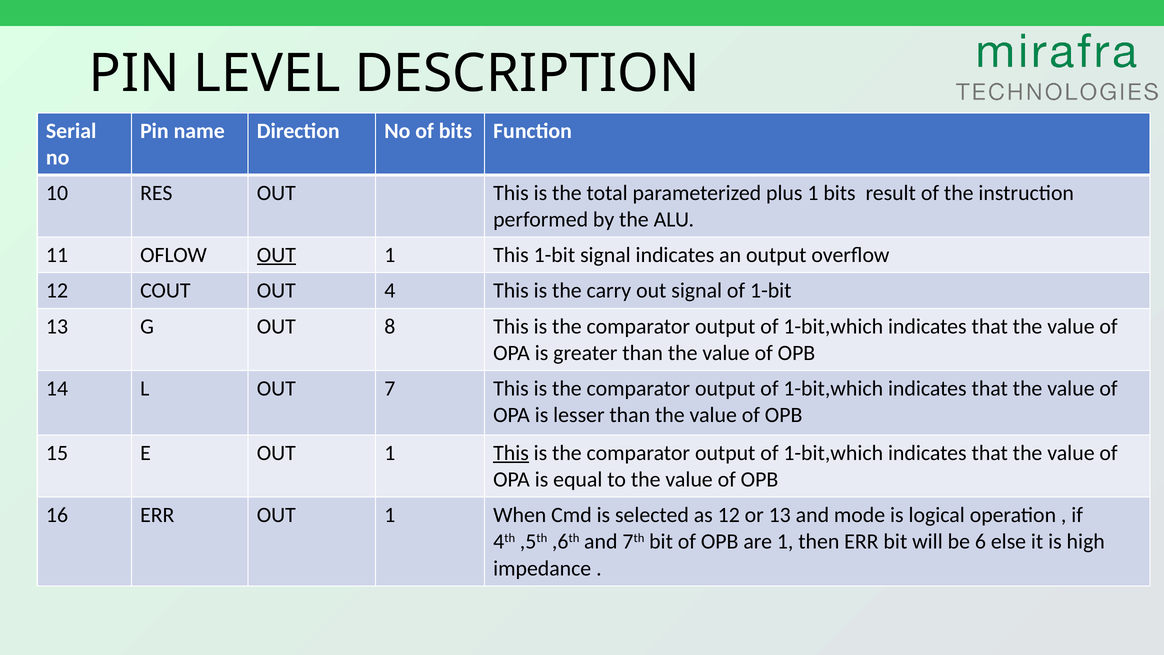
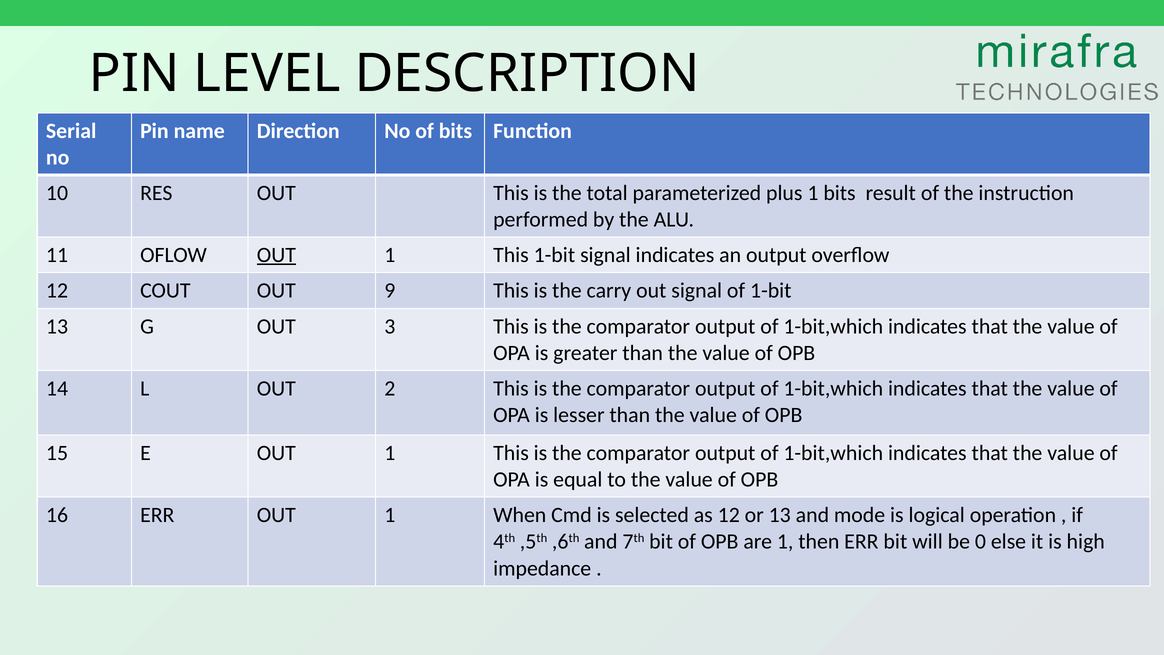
4: 4 -> 9
8: 8 -> 3
7: 7 -> 2
This at (511, 453) underline: present -> none
6: 6 -> 0
